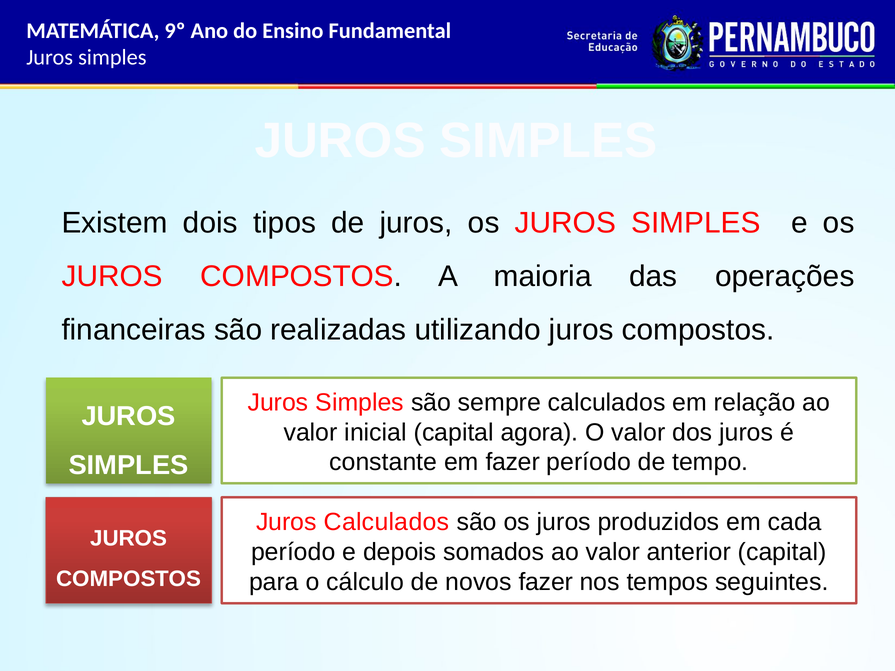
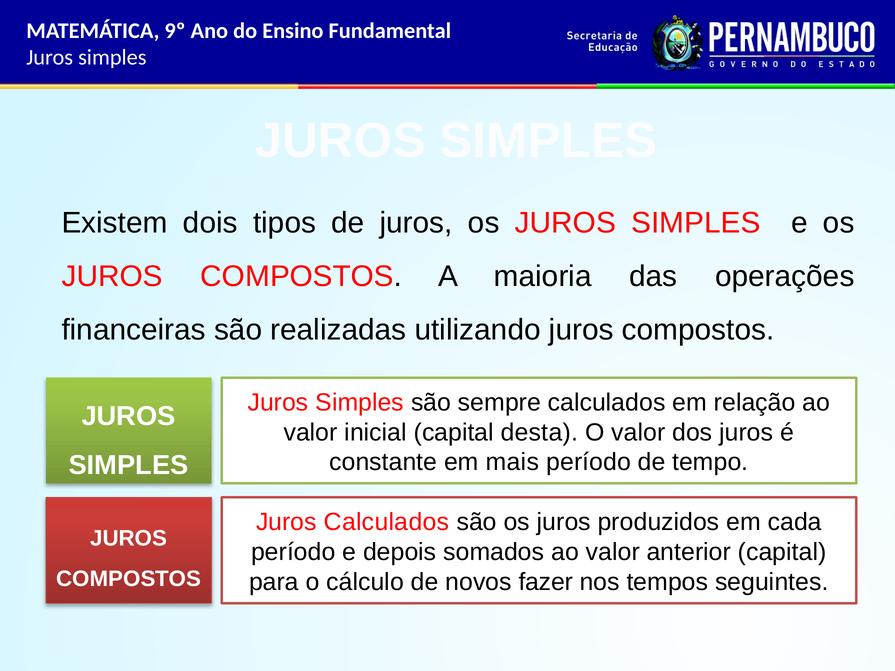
agora: agora -> desta
em fazer: fazer -> mais
